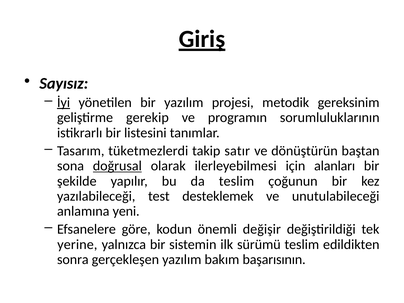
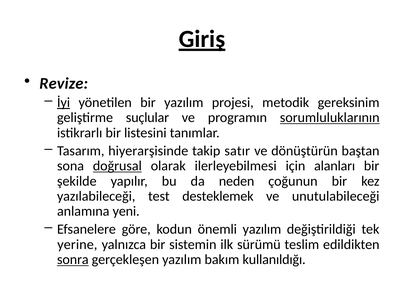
Sayısız: Sayısız -> Revize
gerekip: gerekip -> suçlular
sorumluluklarının underline: none -> present
tüketmezlerdi: tüketmezlerdi -> hiyerarşisinde
da teslim: teslim -> neden
önemli değişir: değişir -> yazılım
sonra underline: none -> present
başarısının: başarısının -> kullanıldığı
